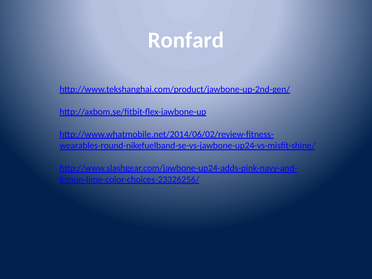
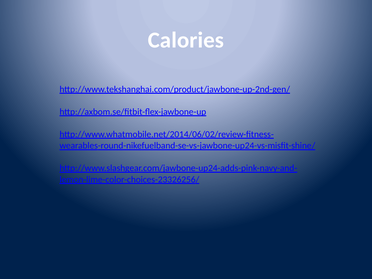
Ronfard: Ronfard -> Calories
